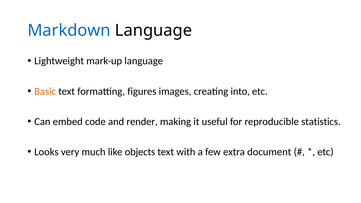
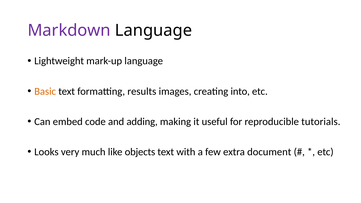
Markdown colour: blue -> purple
figures: figures -> results
render: render -> adding
statistics: statistics -> tutorials
